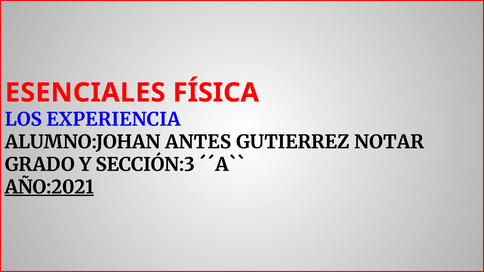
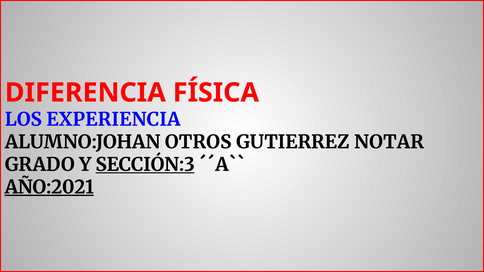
ESENCIALES: ESENCIALES -> DIFERENCIA
ANTES: ANTES -> OTROS
SECCIÓN:3 underline: none -> present
